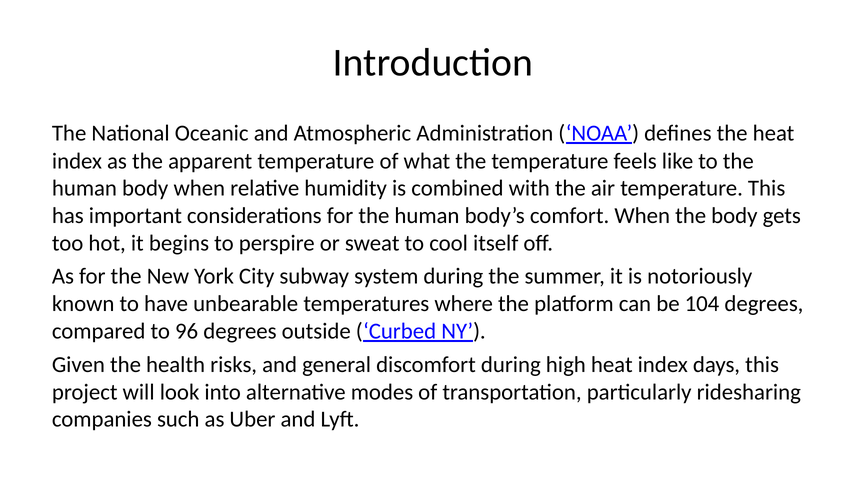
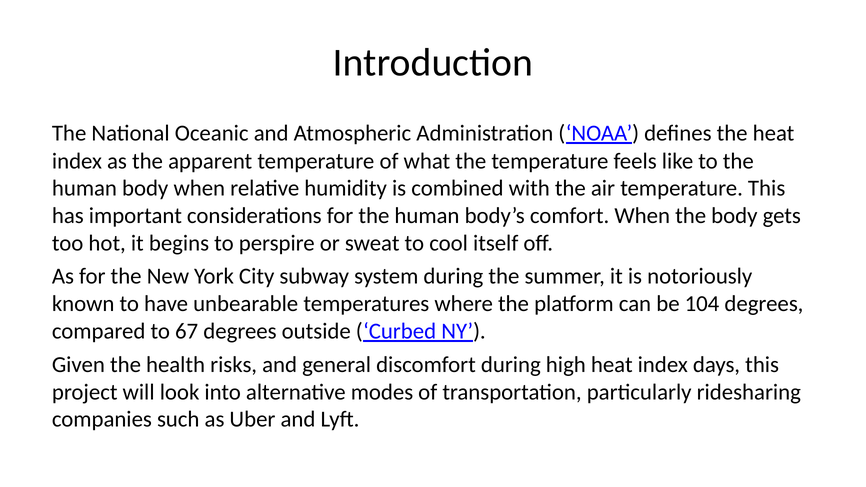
96: 96 -> 67
